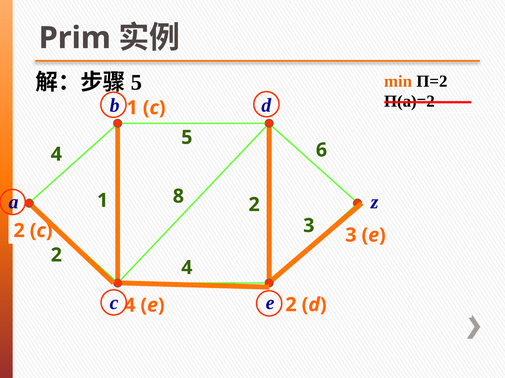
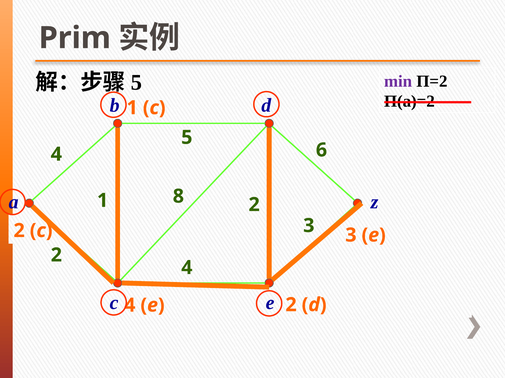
min colour: orange -> purple
